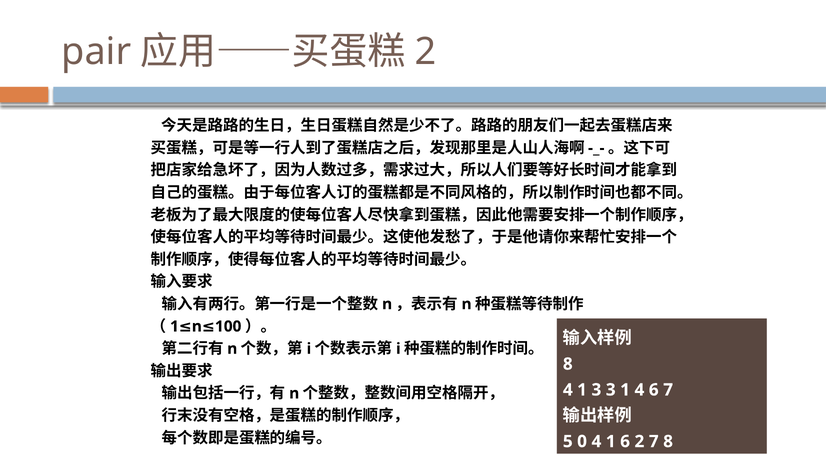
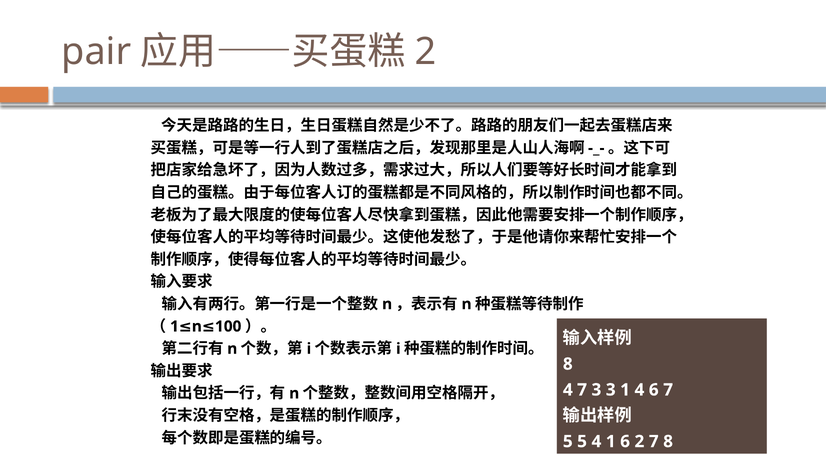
1 at (582, 390): 1 -> 7
5 0: 0 -> 5
